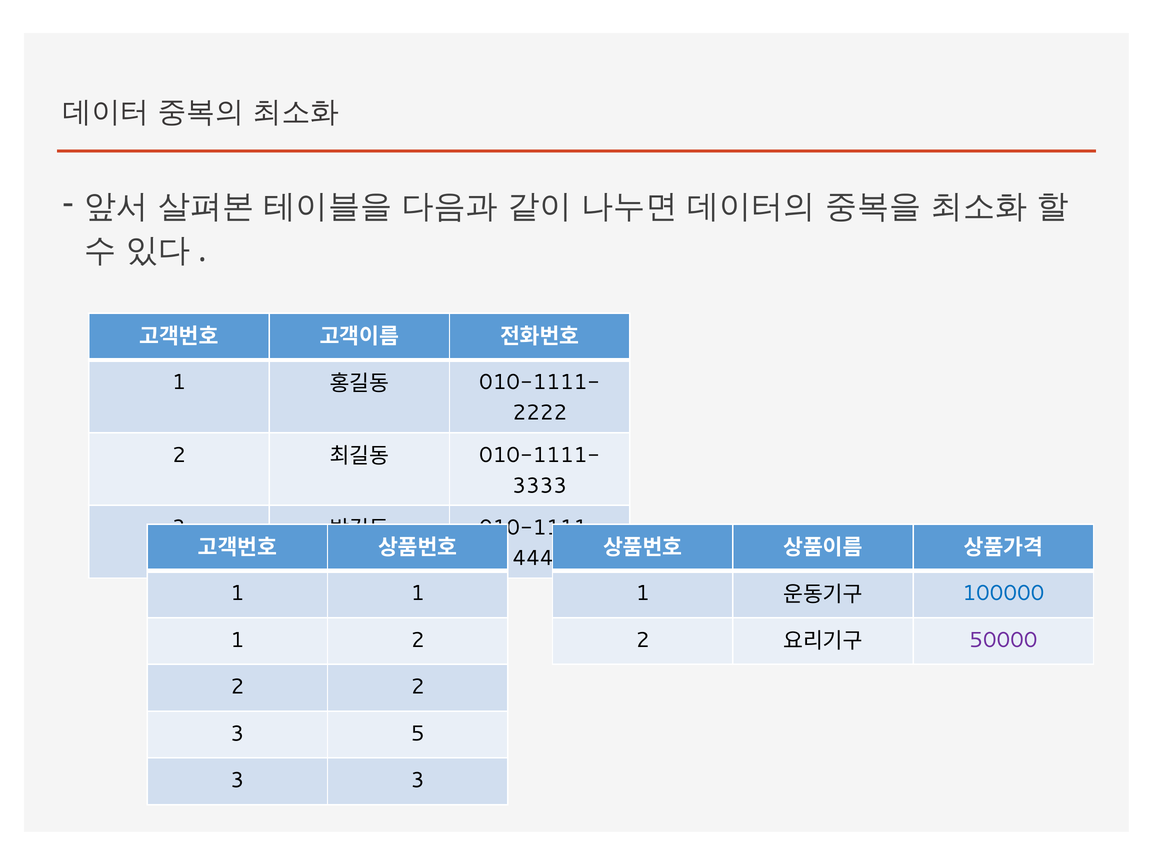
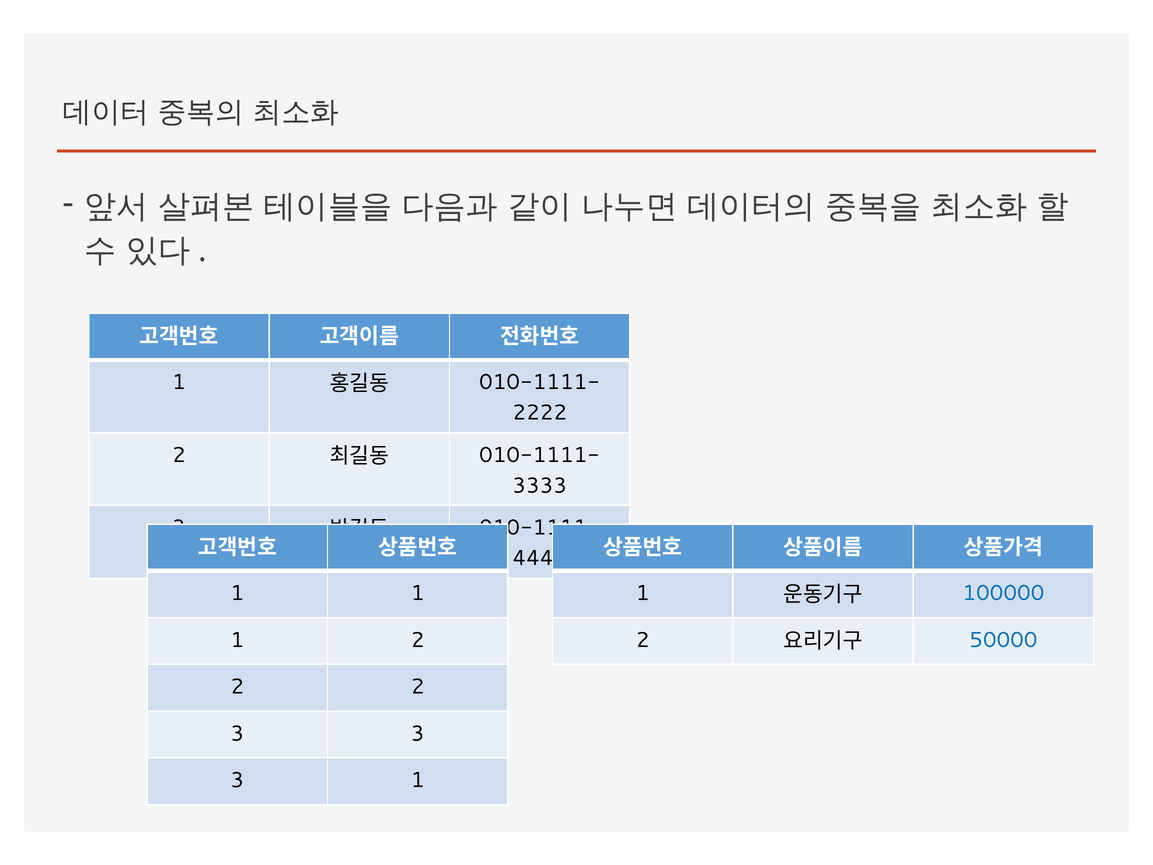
50000 colour: purple -> blue
5 at (418, 733): 5 -> 3
3 3: 3 -> 1
